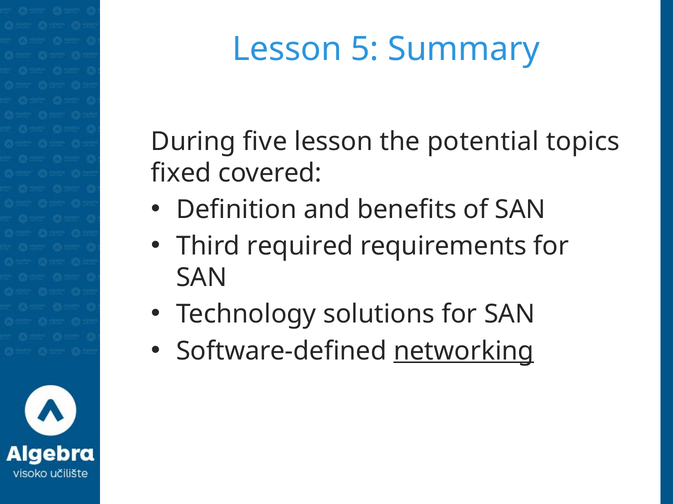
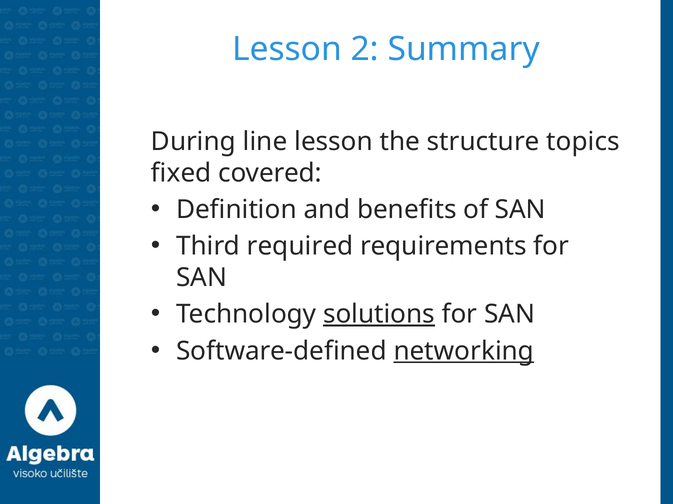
5: 5 -> 2
five: five -> line
potential: potential -> structure
solutions underline: none -> present
